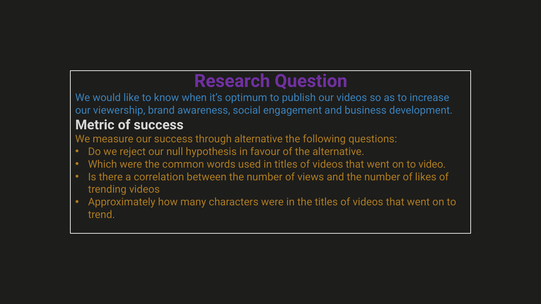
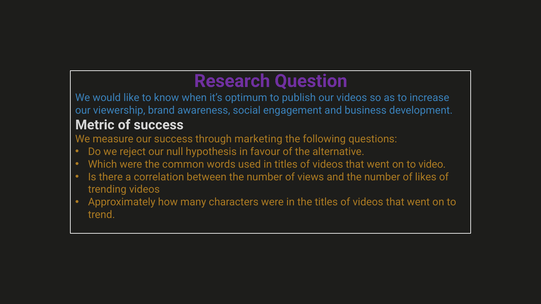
through alternative: alternative -> marketing
